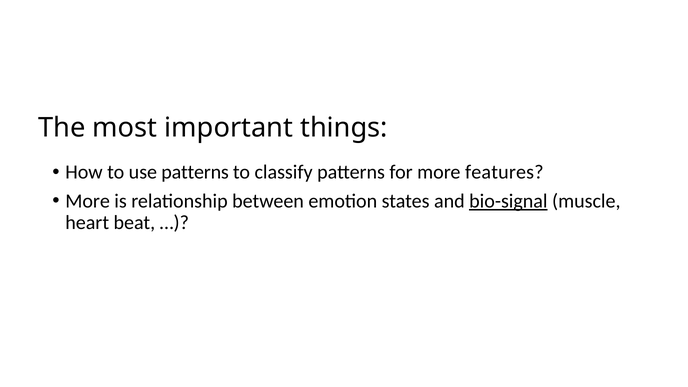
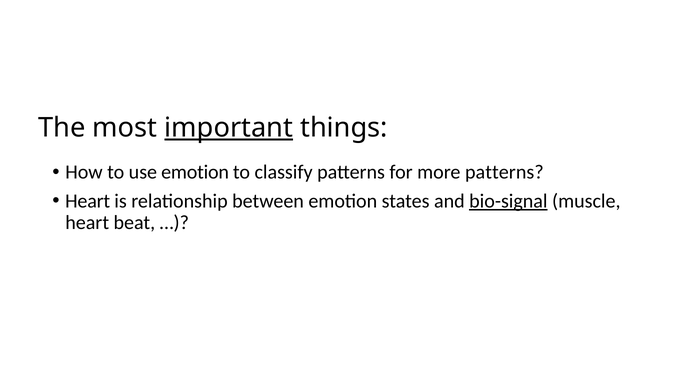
important underline: none -> present
use patterns: patterns -> emotion
more features: features -> patterns
More at (88, 201): More -> Heart
